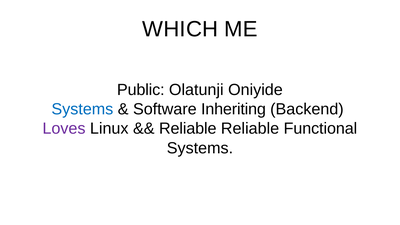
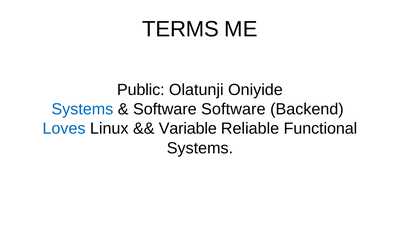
WHICH: WHICH -> TERMS
Software Inheriting: Inheriting -> Software
Loves colour: purple -> blue
Reliable at (188, 129): Reliable -> Variable
